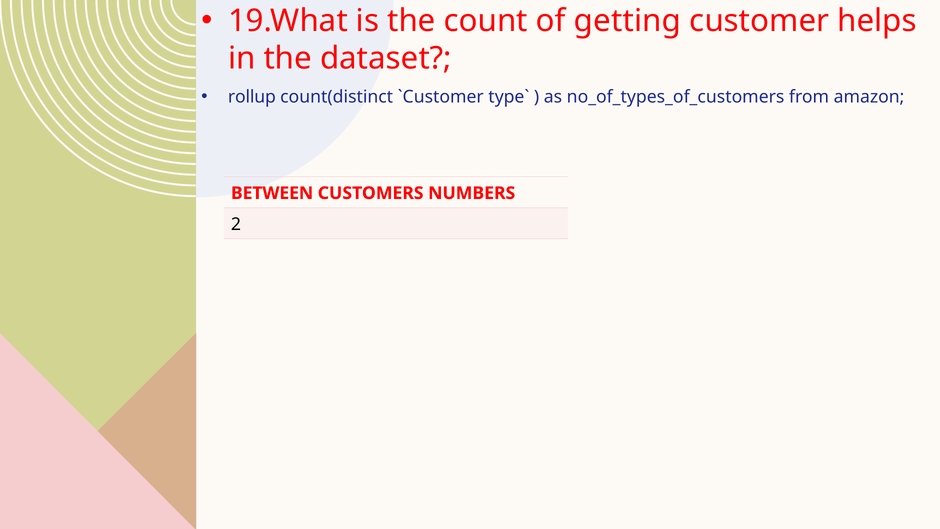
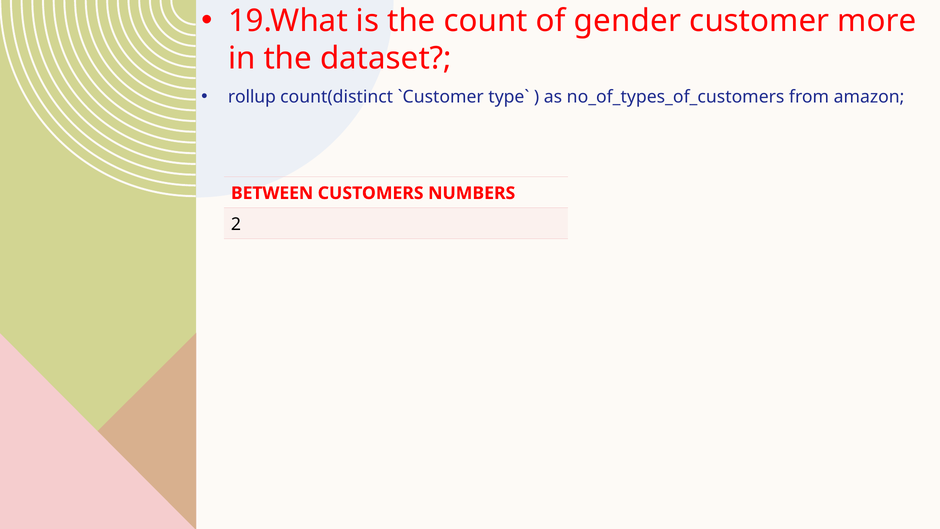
getting: getting -> gender
helps: helps -> more
